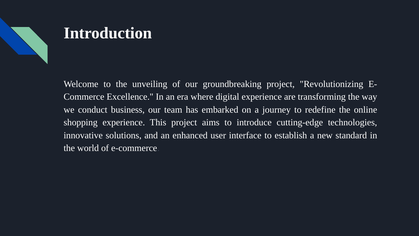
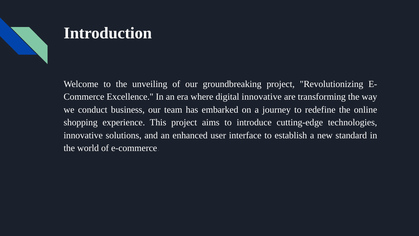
digital experience: experience -> innovative
